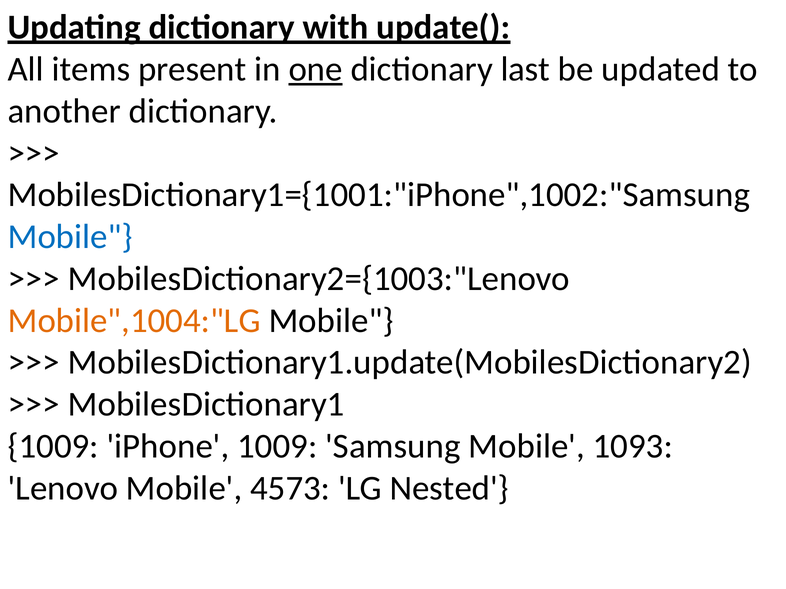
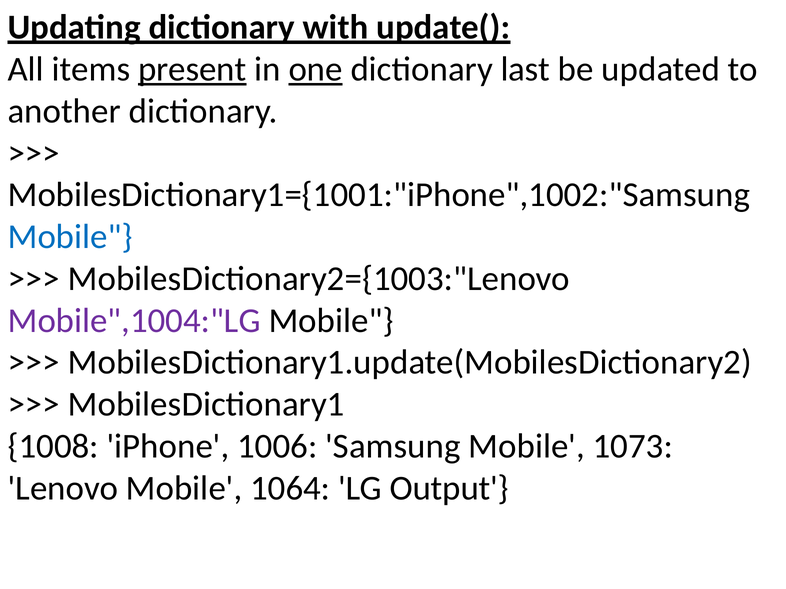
present underline: none -> present
Mobile",1004:"LG colour: orange -> purple
1009 at (53, 447): 1009 -> 1008
iPhone 1009: 1009 -> 1006
1093: 1093 -> 1073
4573: 4573 -> 1064
Nested: Nested -> Output
